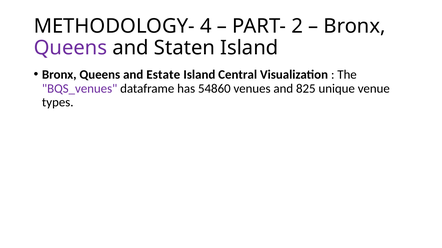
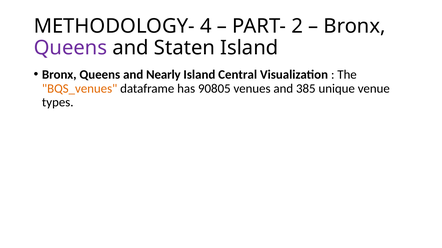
Estate: Estate -> Nearly
BQS_venues colour: purple -> orange
54860: 54860 -> 90805
825: 825 -> 385
